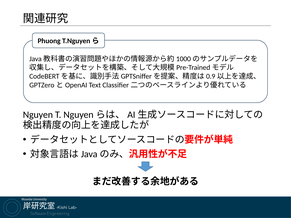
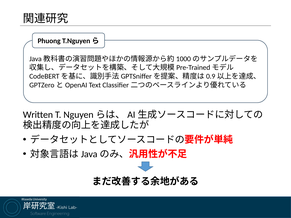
Nguyen: Nguyen -> Written
